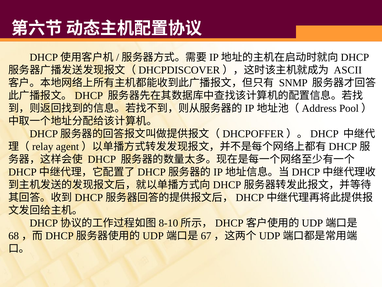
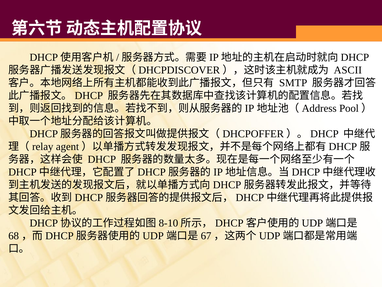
SNMP: SNMP -> SMTP
